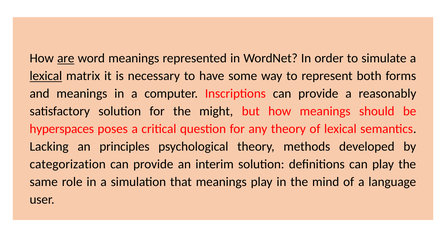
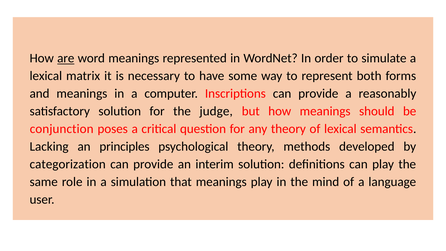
lexical at (46, 76) underline: present -> none
might: might -> judge
hyperspaces: hyperspaces -> conjunction
